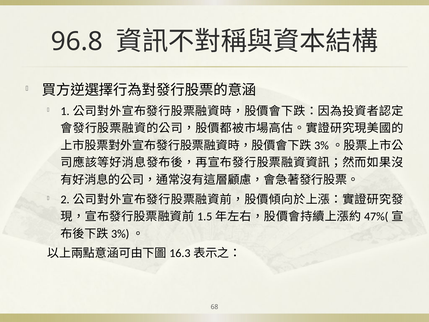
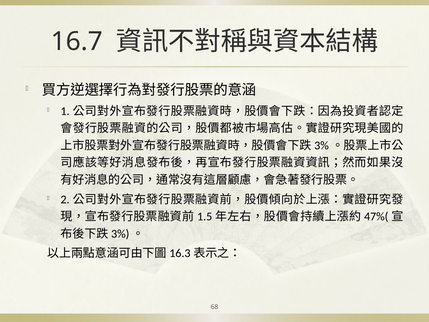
96.8: 96.8 -> 16.7
